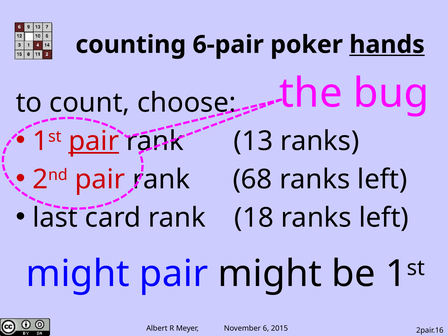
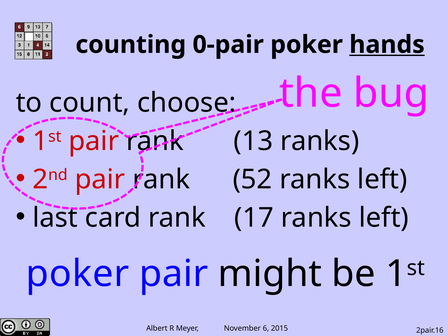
6-pair: 6-pair -> 0-pair
pair at (94, 141) underline: present -> none
68: 68 -> 52
18: 18 -> 17
might at (78, 274): might -> poker
